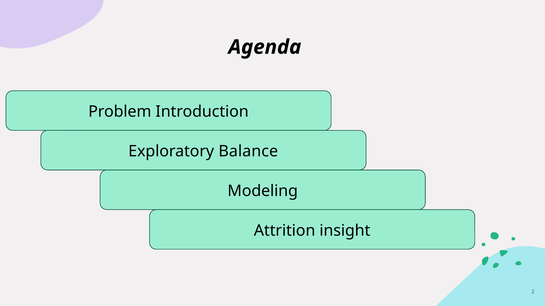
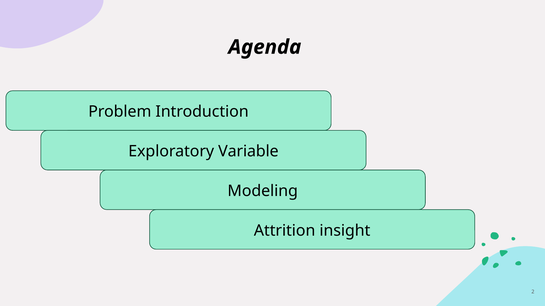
Balance: Balance -> Variable
